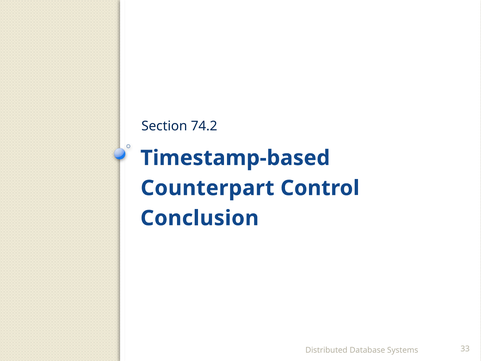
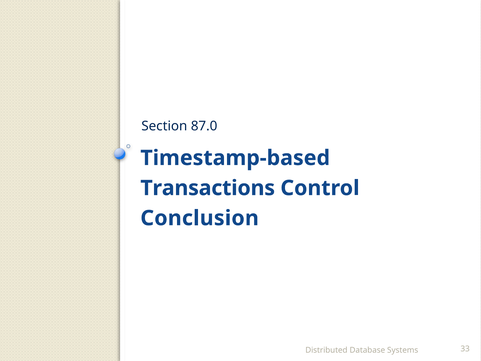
74.2: 74.2 -> 87.0
Counterpart: Counterpart -> Transactions
